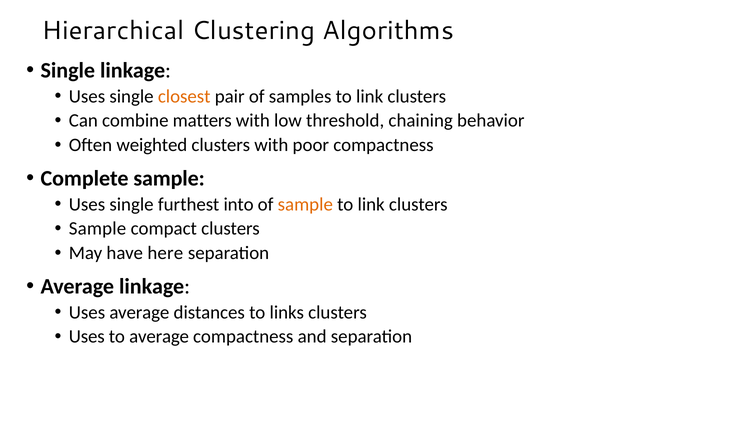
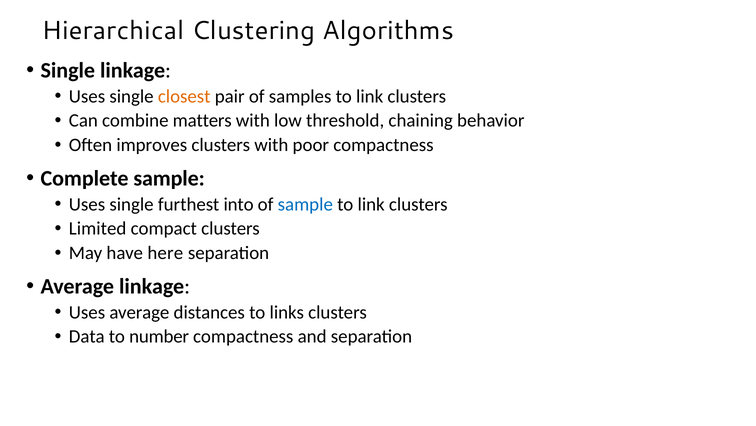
weighted: weighted -> improves
sample at (305, 204) colour: orange -> blue
Sample at (98, 228): Sample -> Limited
Uses at (87, 336): Uses -> Data
to average: average -> number
